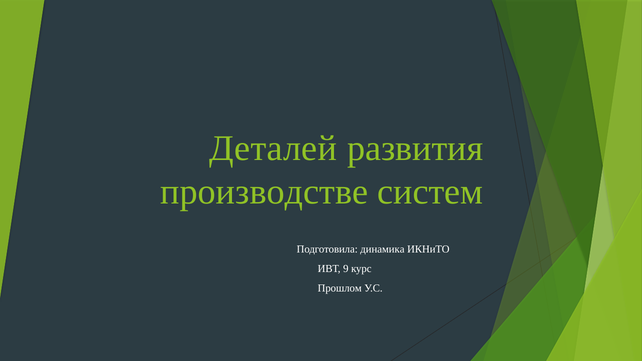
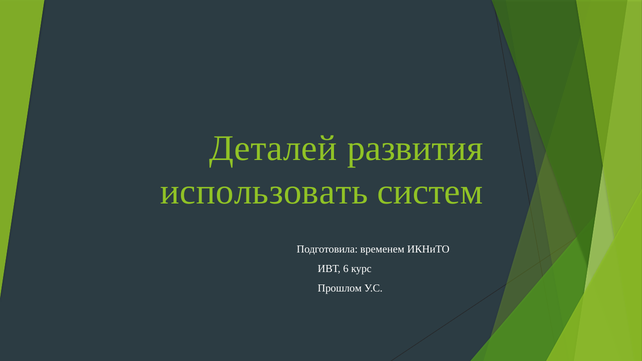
производстве: производстве -> использовать
динамика: динамика -> временем
9: 9 -> 6
